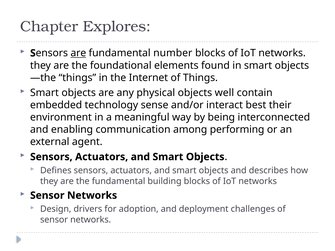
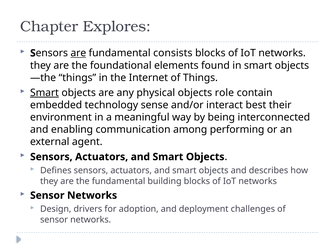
number: number -> consists
Smart at (44, 93) underline: none -> present
well: well -> role
